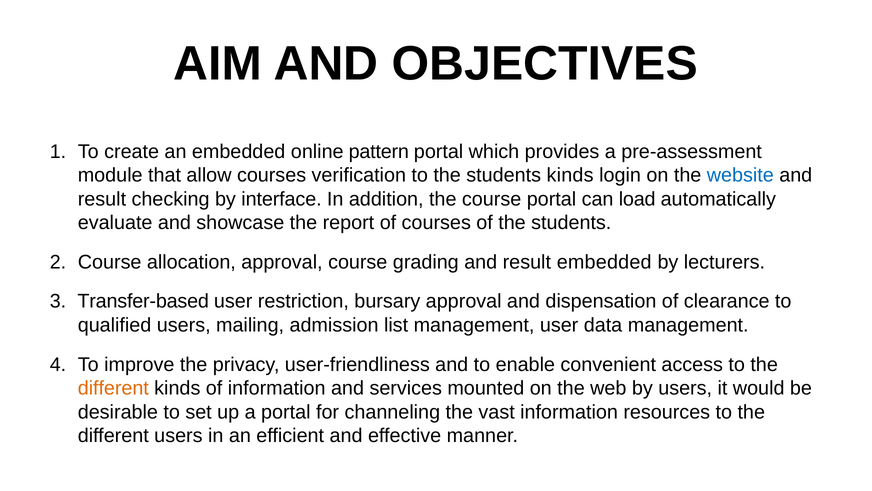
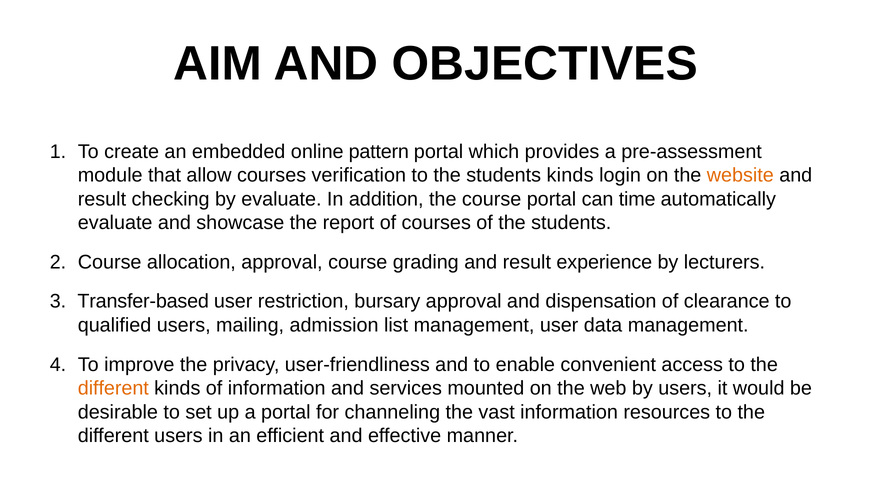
website colour: blue -> orange
by interface: interface -> evaluate
load: load -> time
result embedded: embedded -> experience
